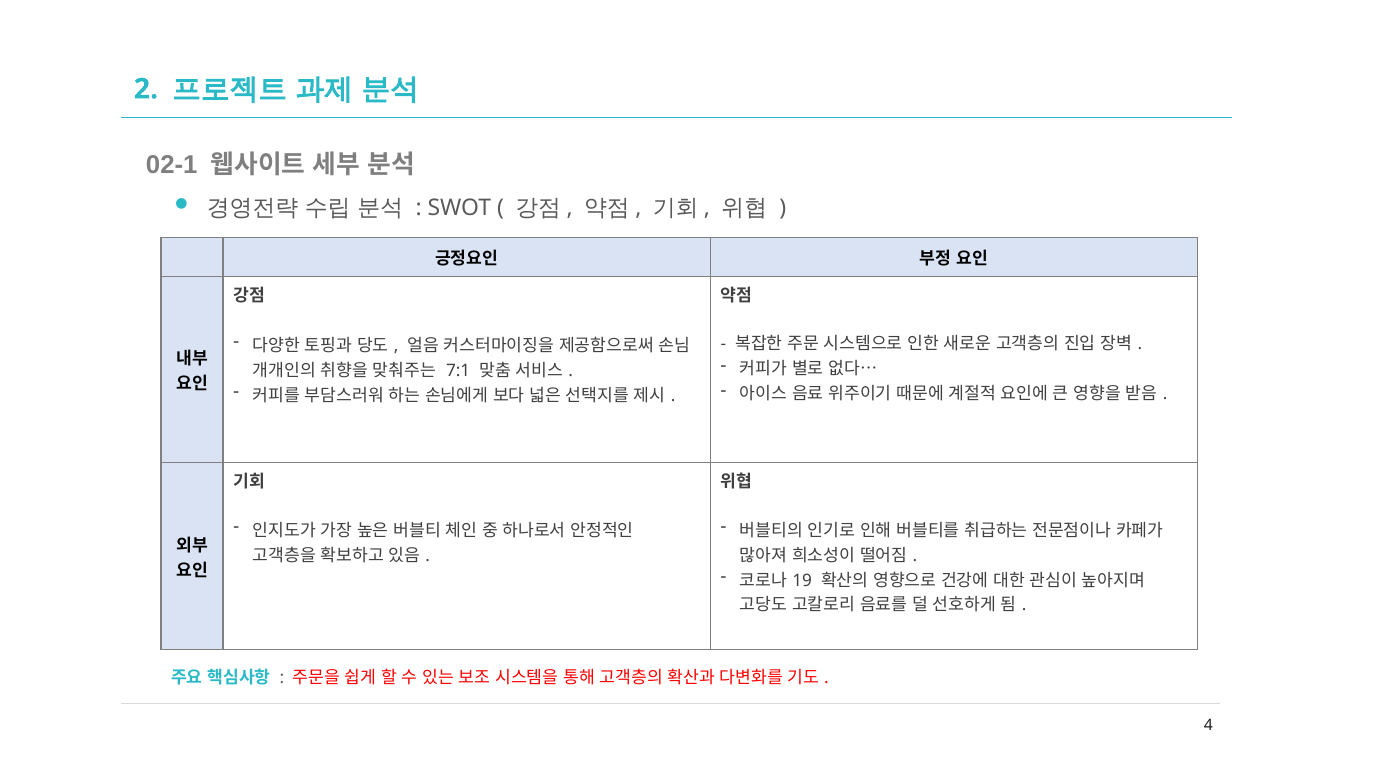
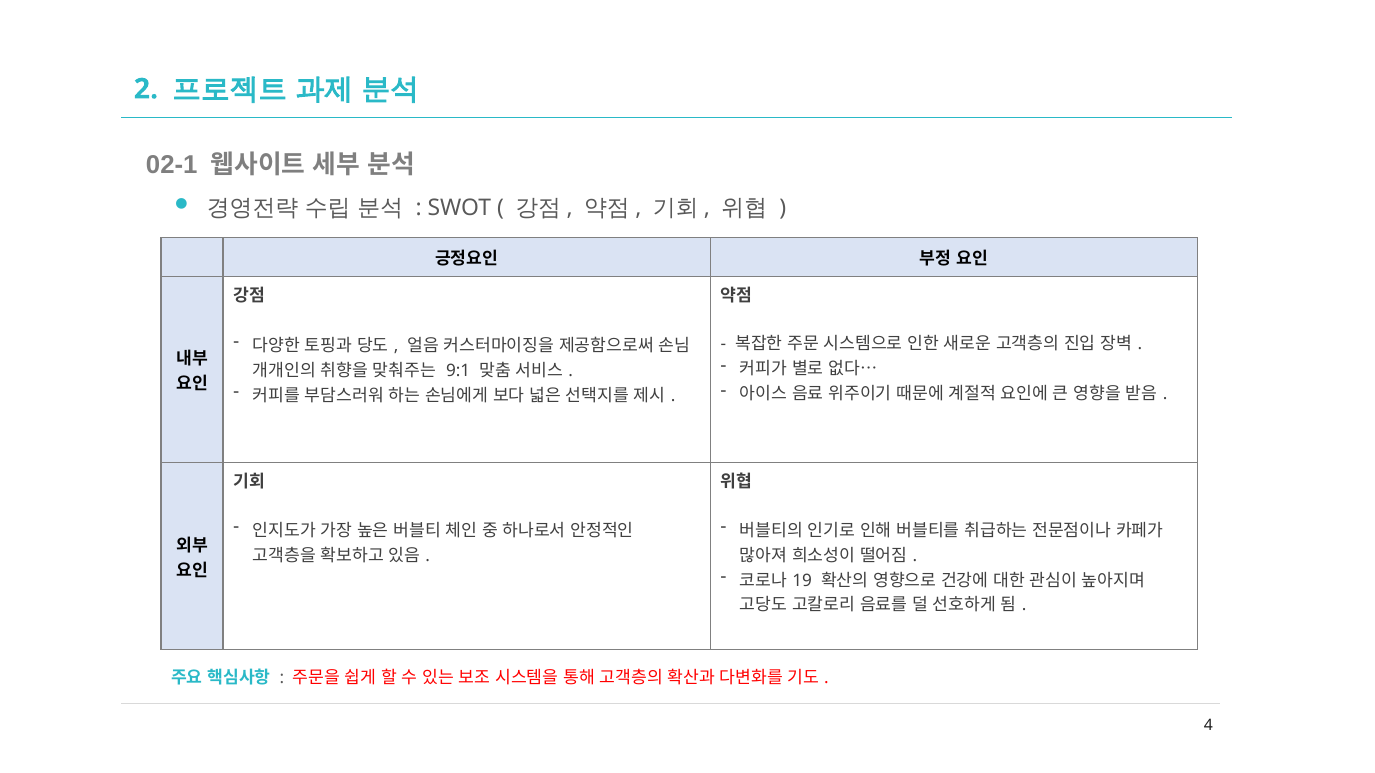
7:1: 7:1 -> 9:1
